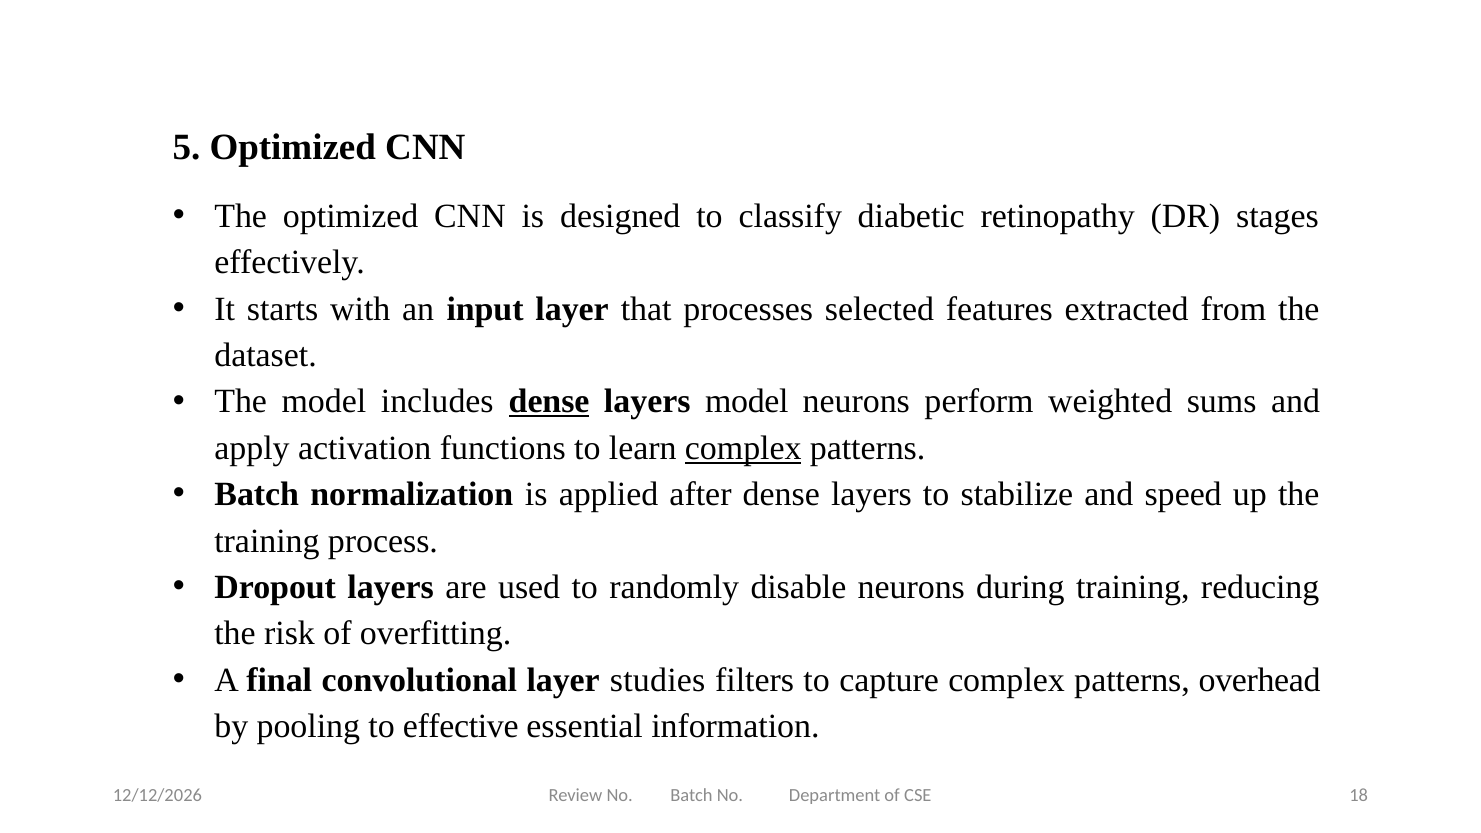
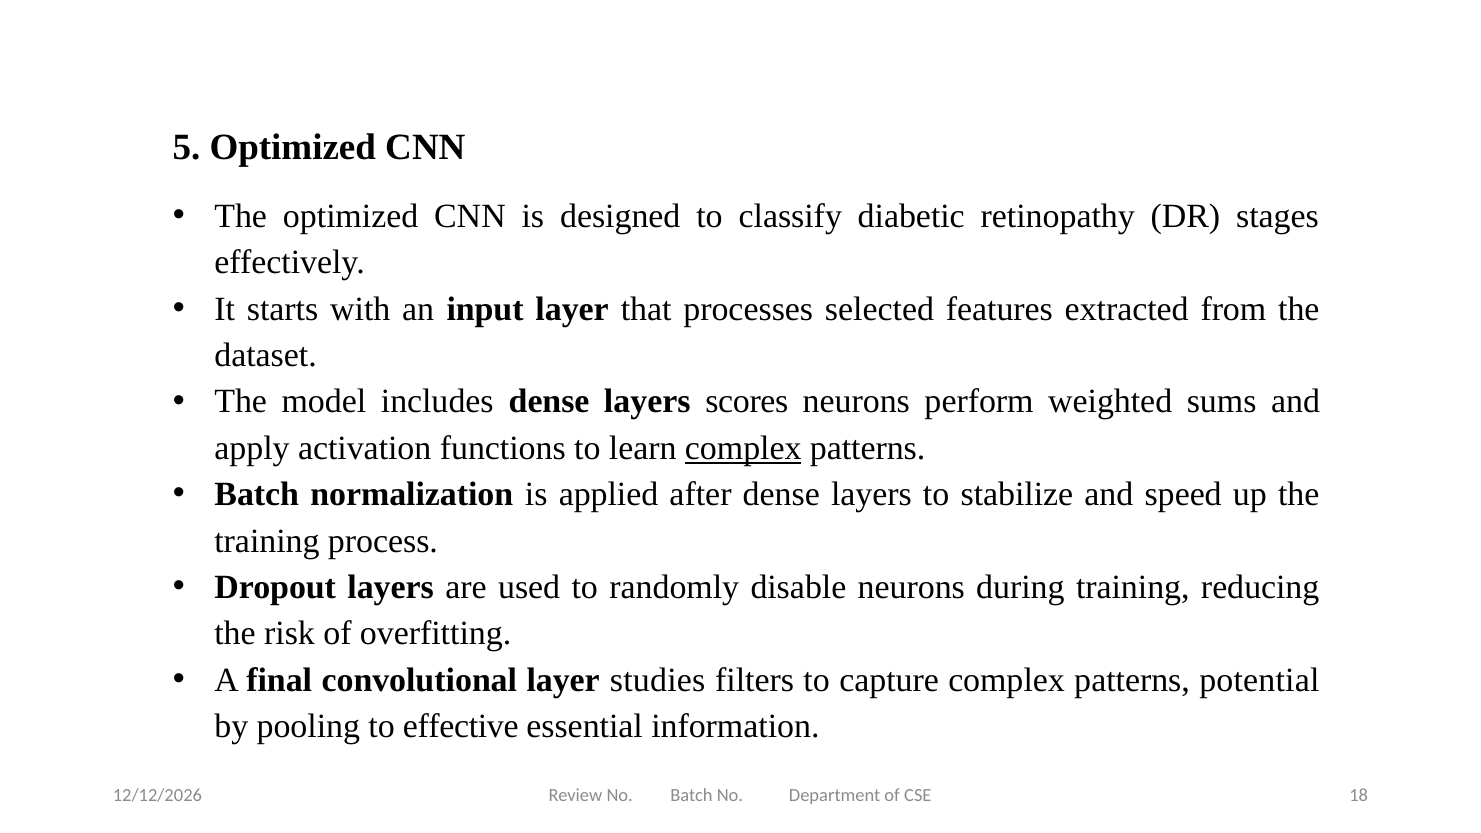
dense at (549, 402) underline: present -> none
layers model: model -> scores
overhead: overhead -> potential
